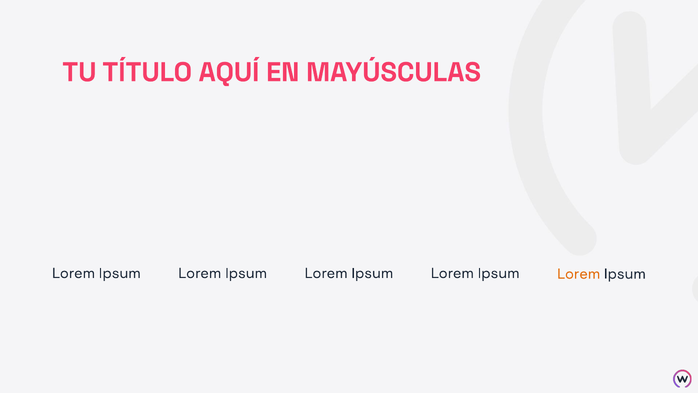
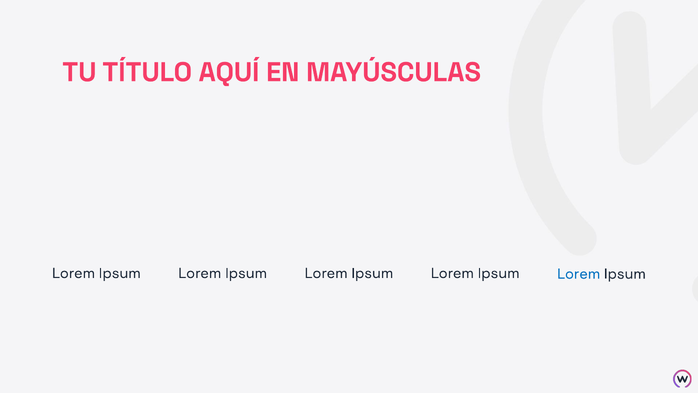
Lorem at (579, 274) colour: orange -> blue
